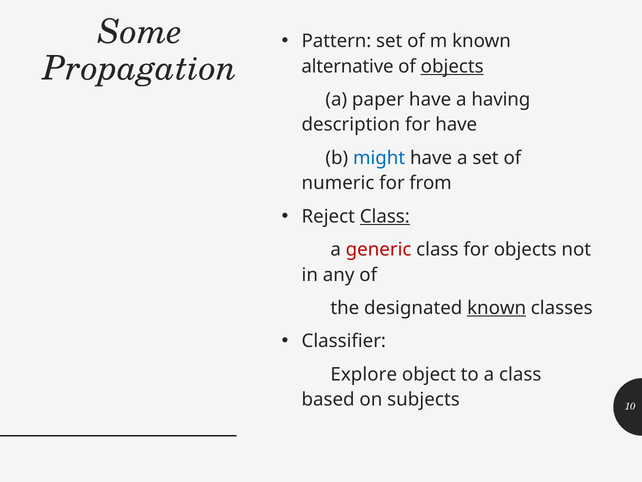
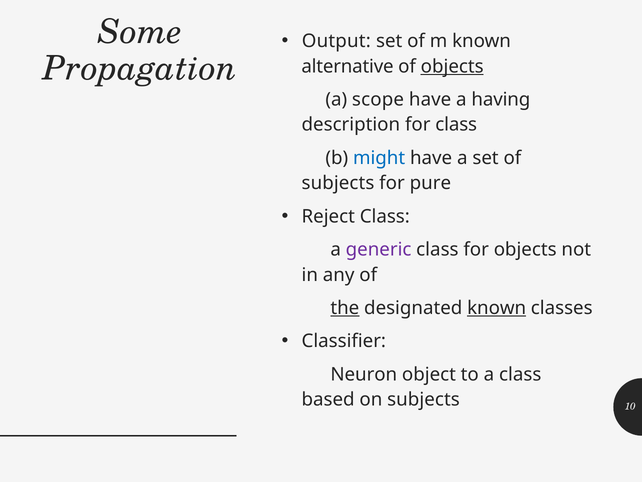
Pattern: Pattern -> Output
paper: paper -> scope
for have: have -> class
numeric at (338, 183): numeric -> subjects
from: from -> pure
Class at (385, 216) underline: present -> none
generic colour: red -> purple
the underline: none -> present
Explore: Explore -> Neuron
